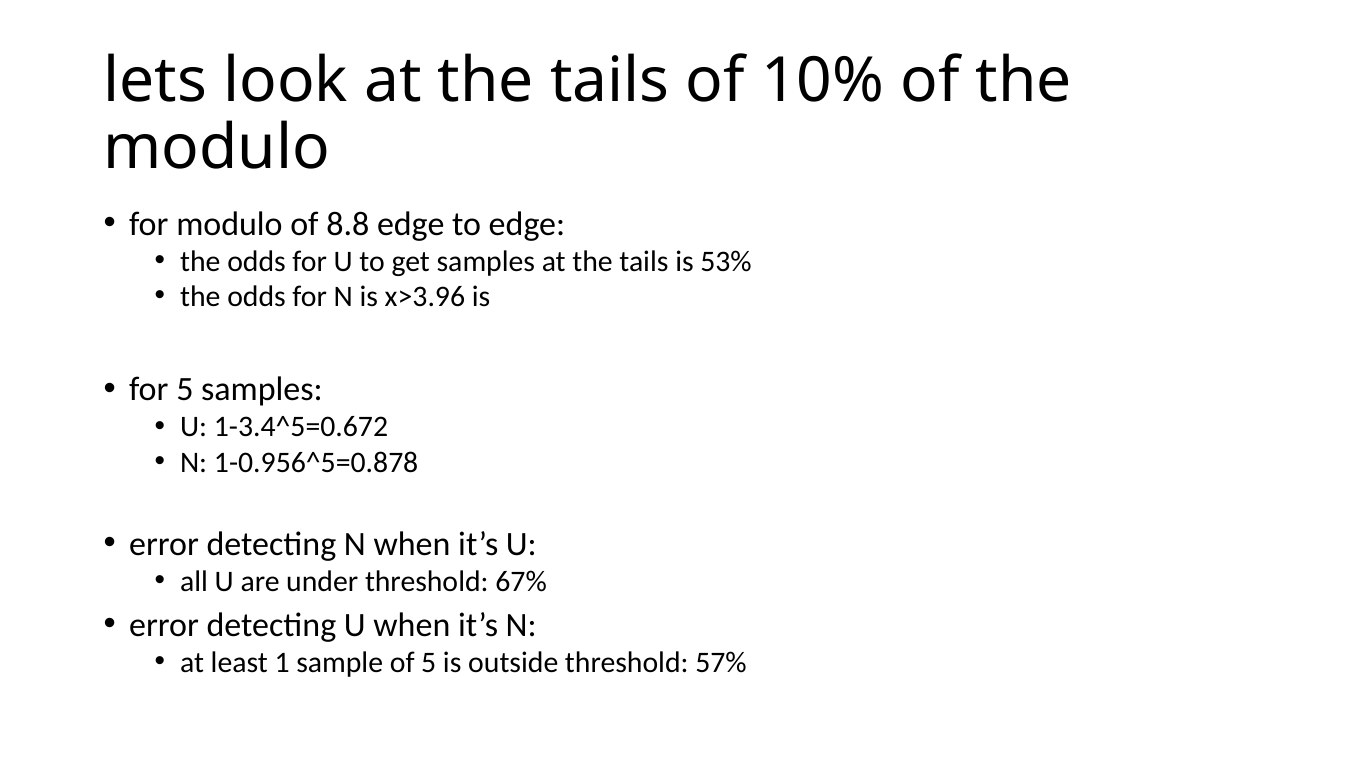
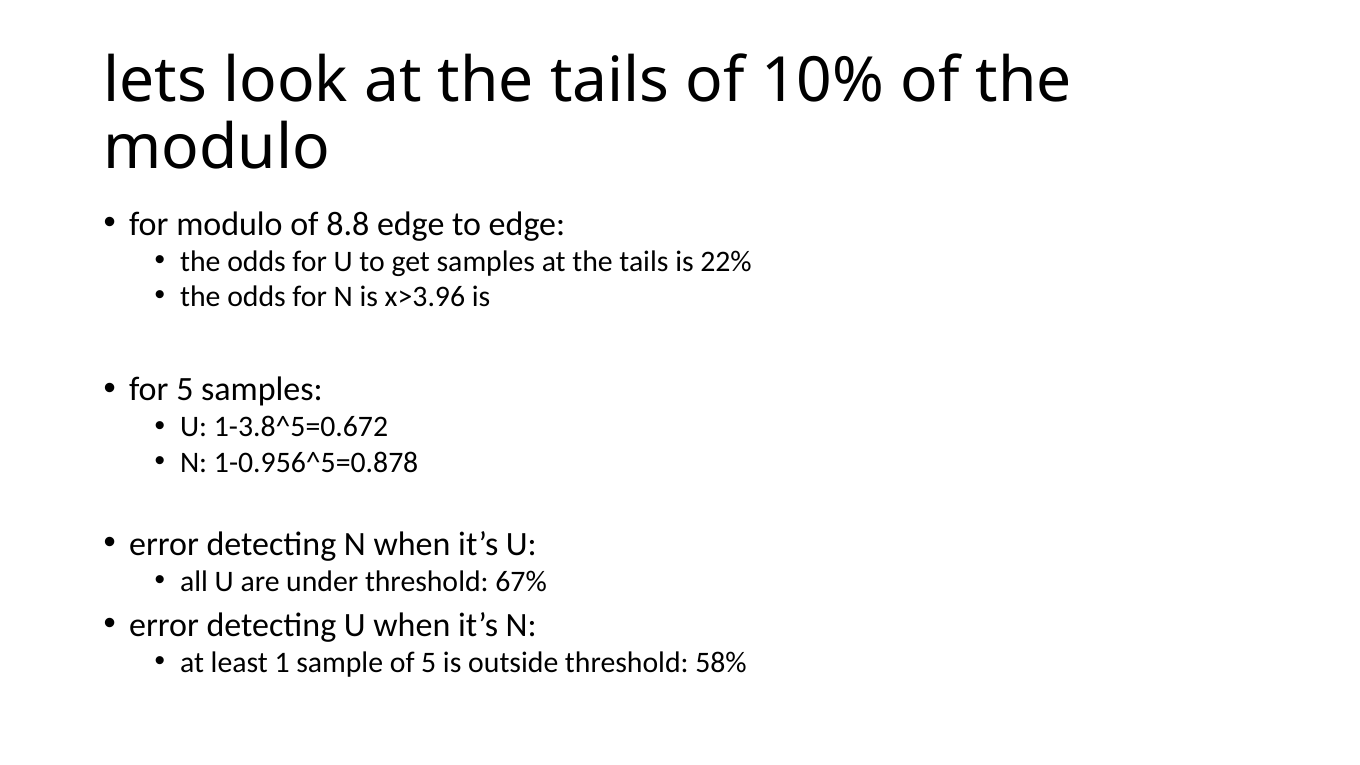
53%: 53% -> 22%
1-3.4^5=0.672: 1-3.4^5=0.672 -> 1-3.8^5=0.672
57%: 57% -> 58%
